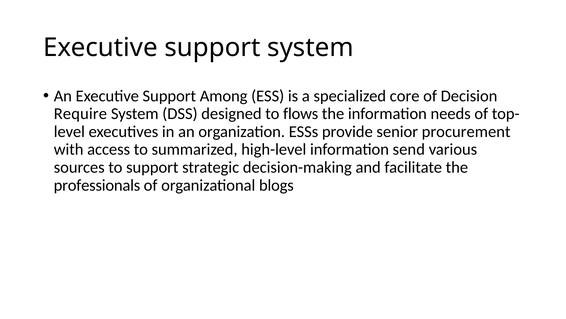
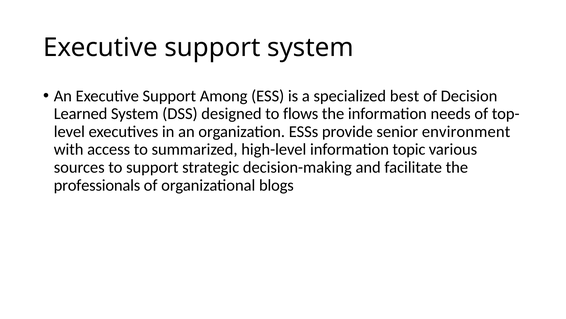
core: core -> best
Require: Require -> Learned
procurement: procurement -> environment
send: send -> topic
